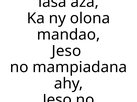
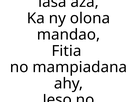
Jeso at (66, 51): Jeso -> Fitia
